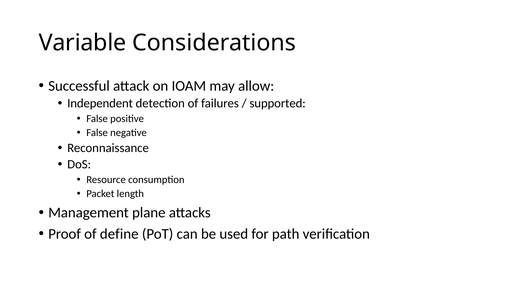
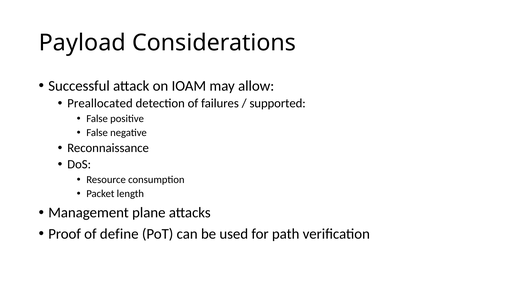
Variable: Variable -> Payload
Independent: Independent -> Preallocated
